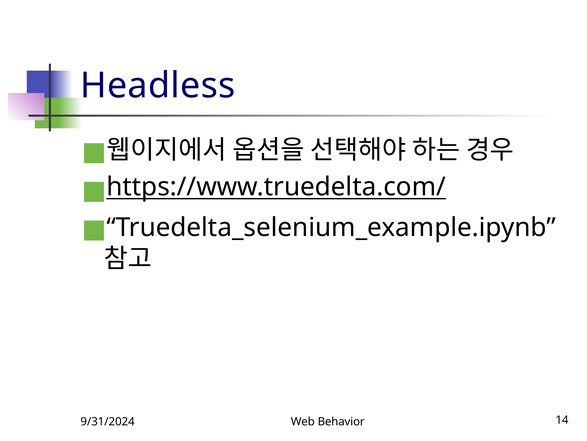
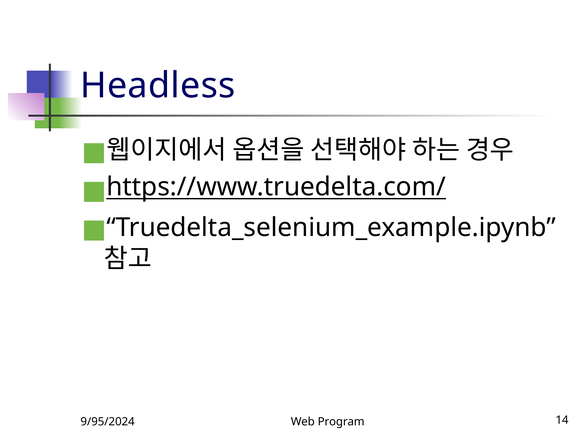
9/31/2024: 9/31/2024 -> 9/95/2024
Behavior: Behavior -> Program
